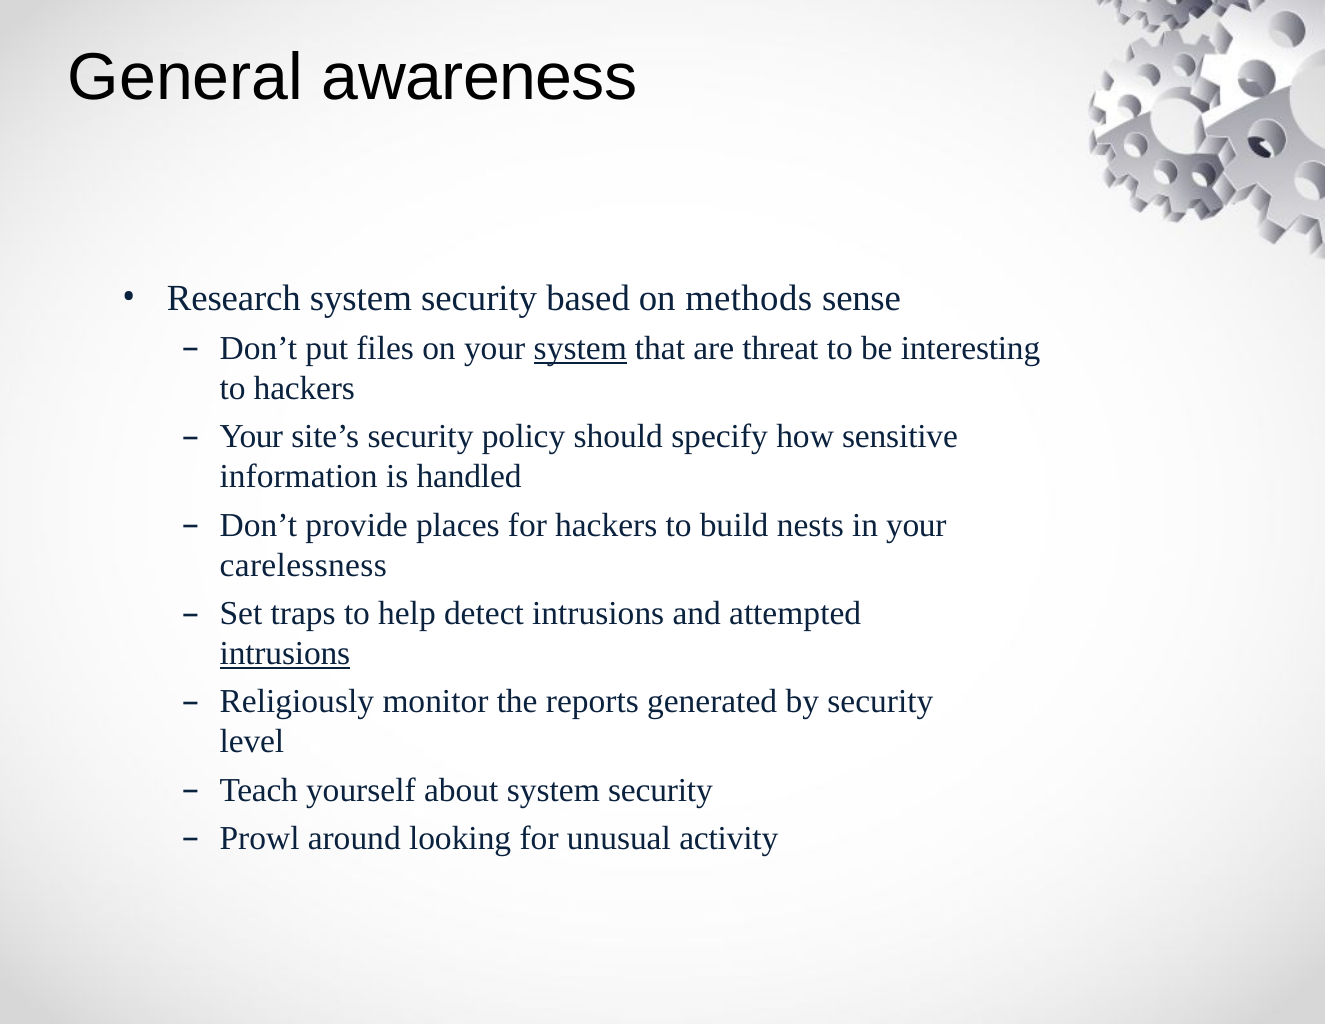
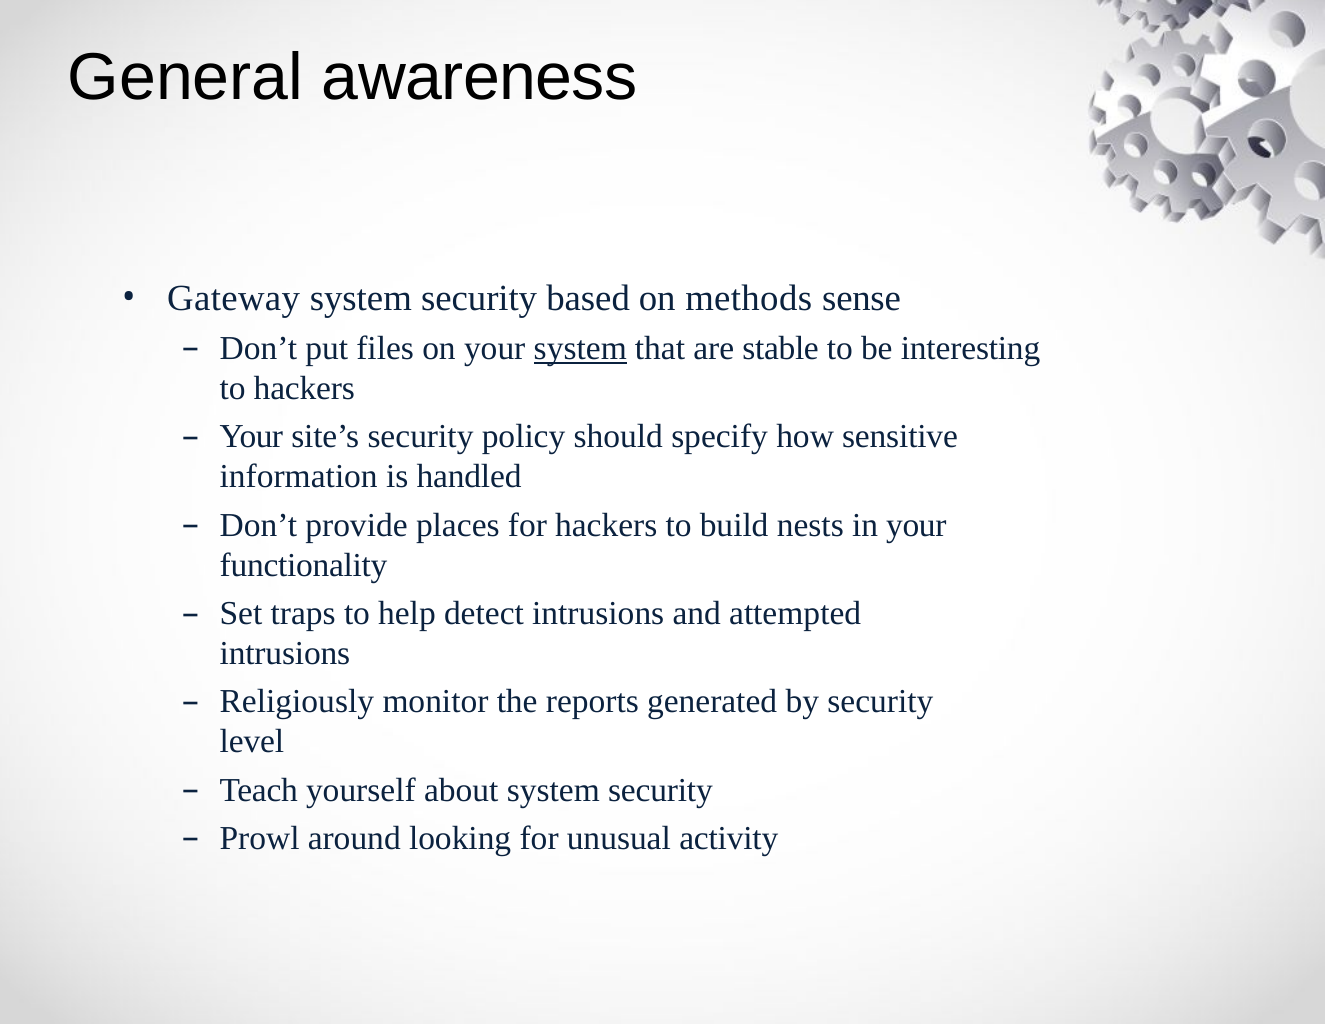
Research: Research -> Gateway
threat: threat -> stable
carelessness: carelessness -> functionality
intrusions at (285, 653) underline: present -> none
